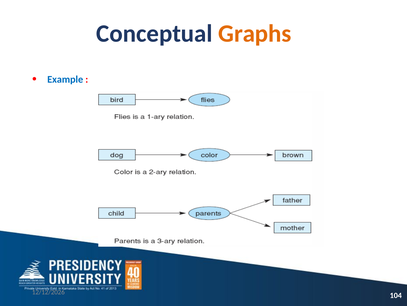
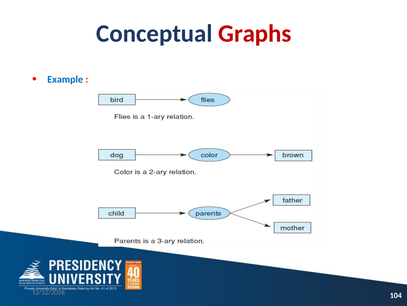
Graphs colour: orange -> red
